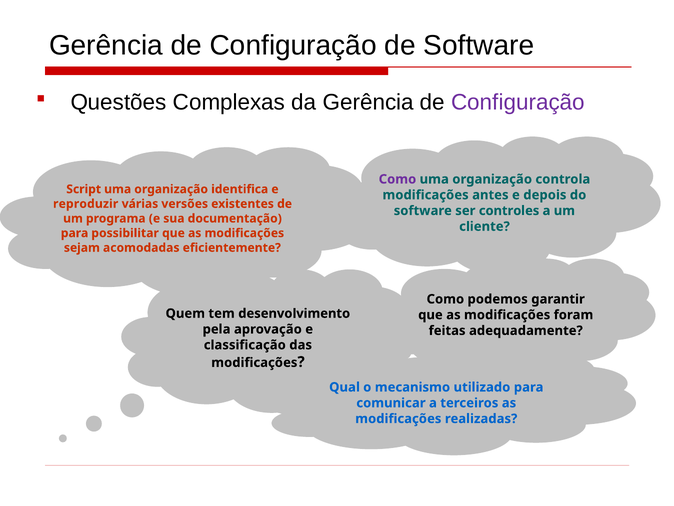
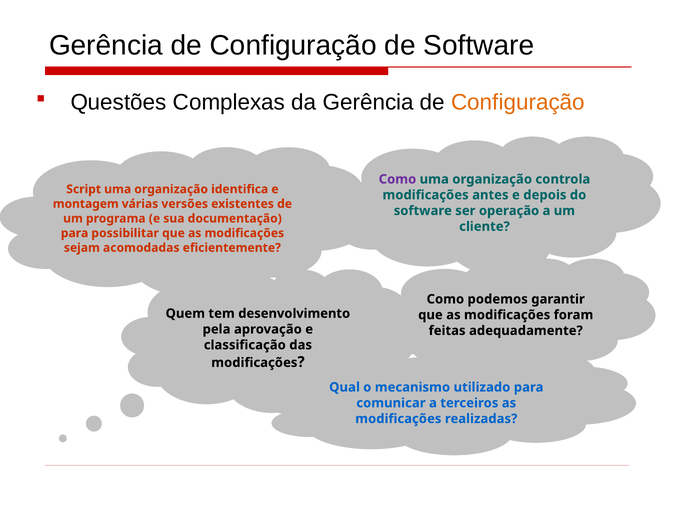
Configuração at (518, 102) colour: purple -> orange
reproduzir: reproduzir -> montagem
controles: controles -> operação
